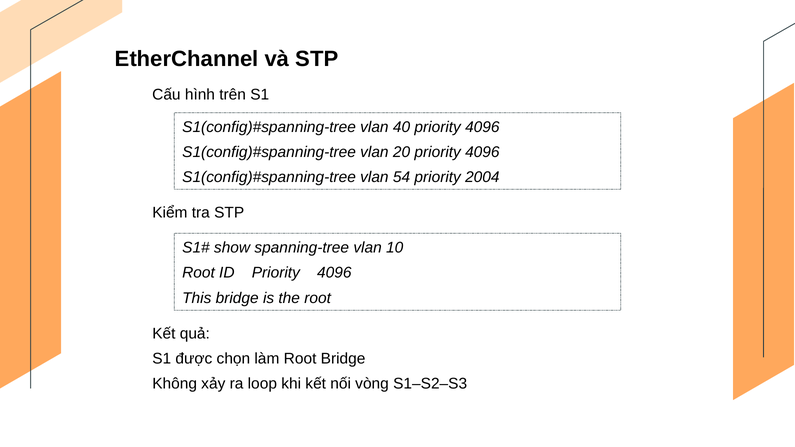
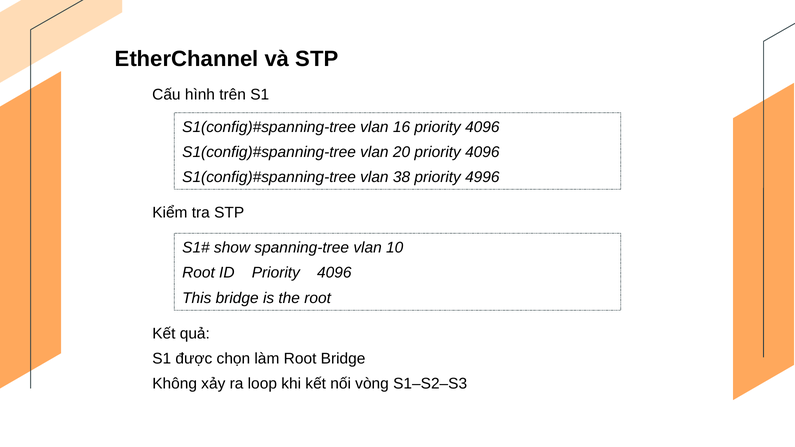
40: 40 -> 16
54: 54 -> 38
2004: 2004 -> 4996
